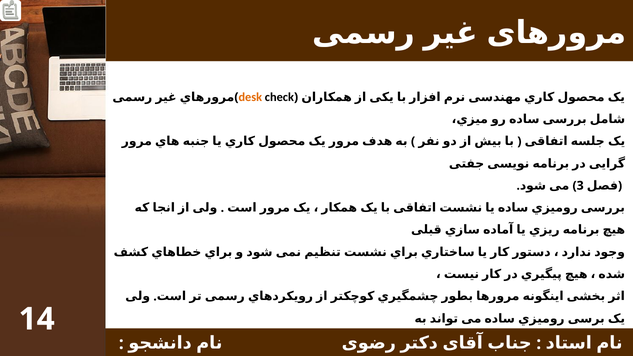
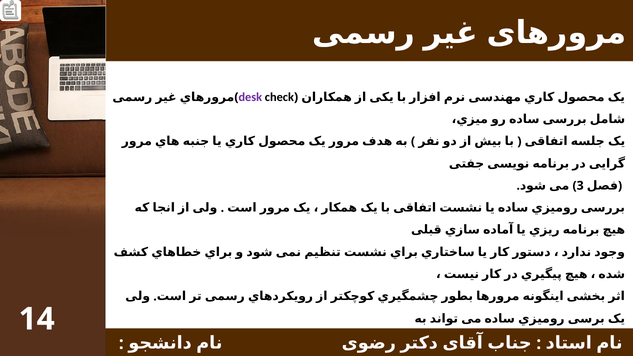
desk colour: orange -> purple
